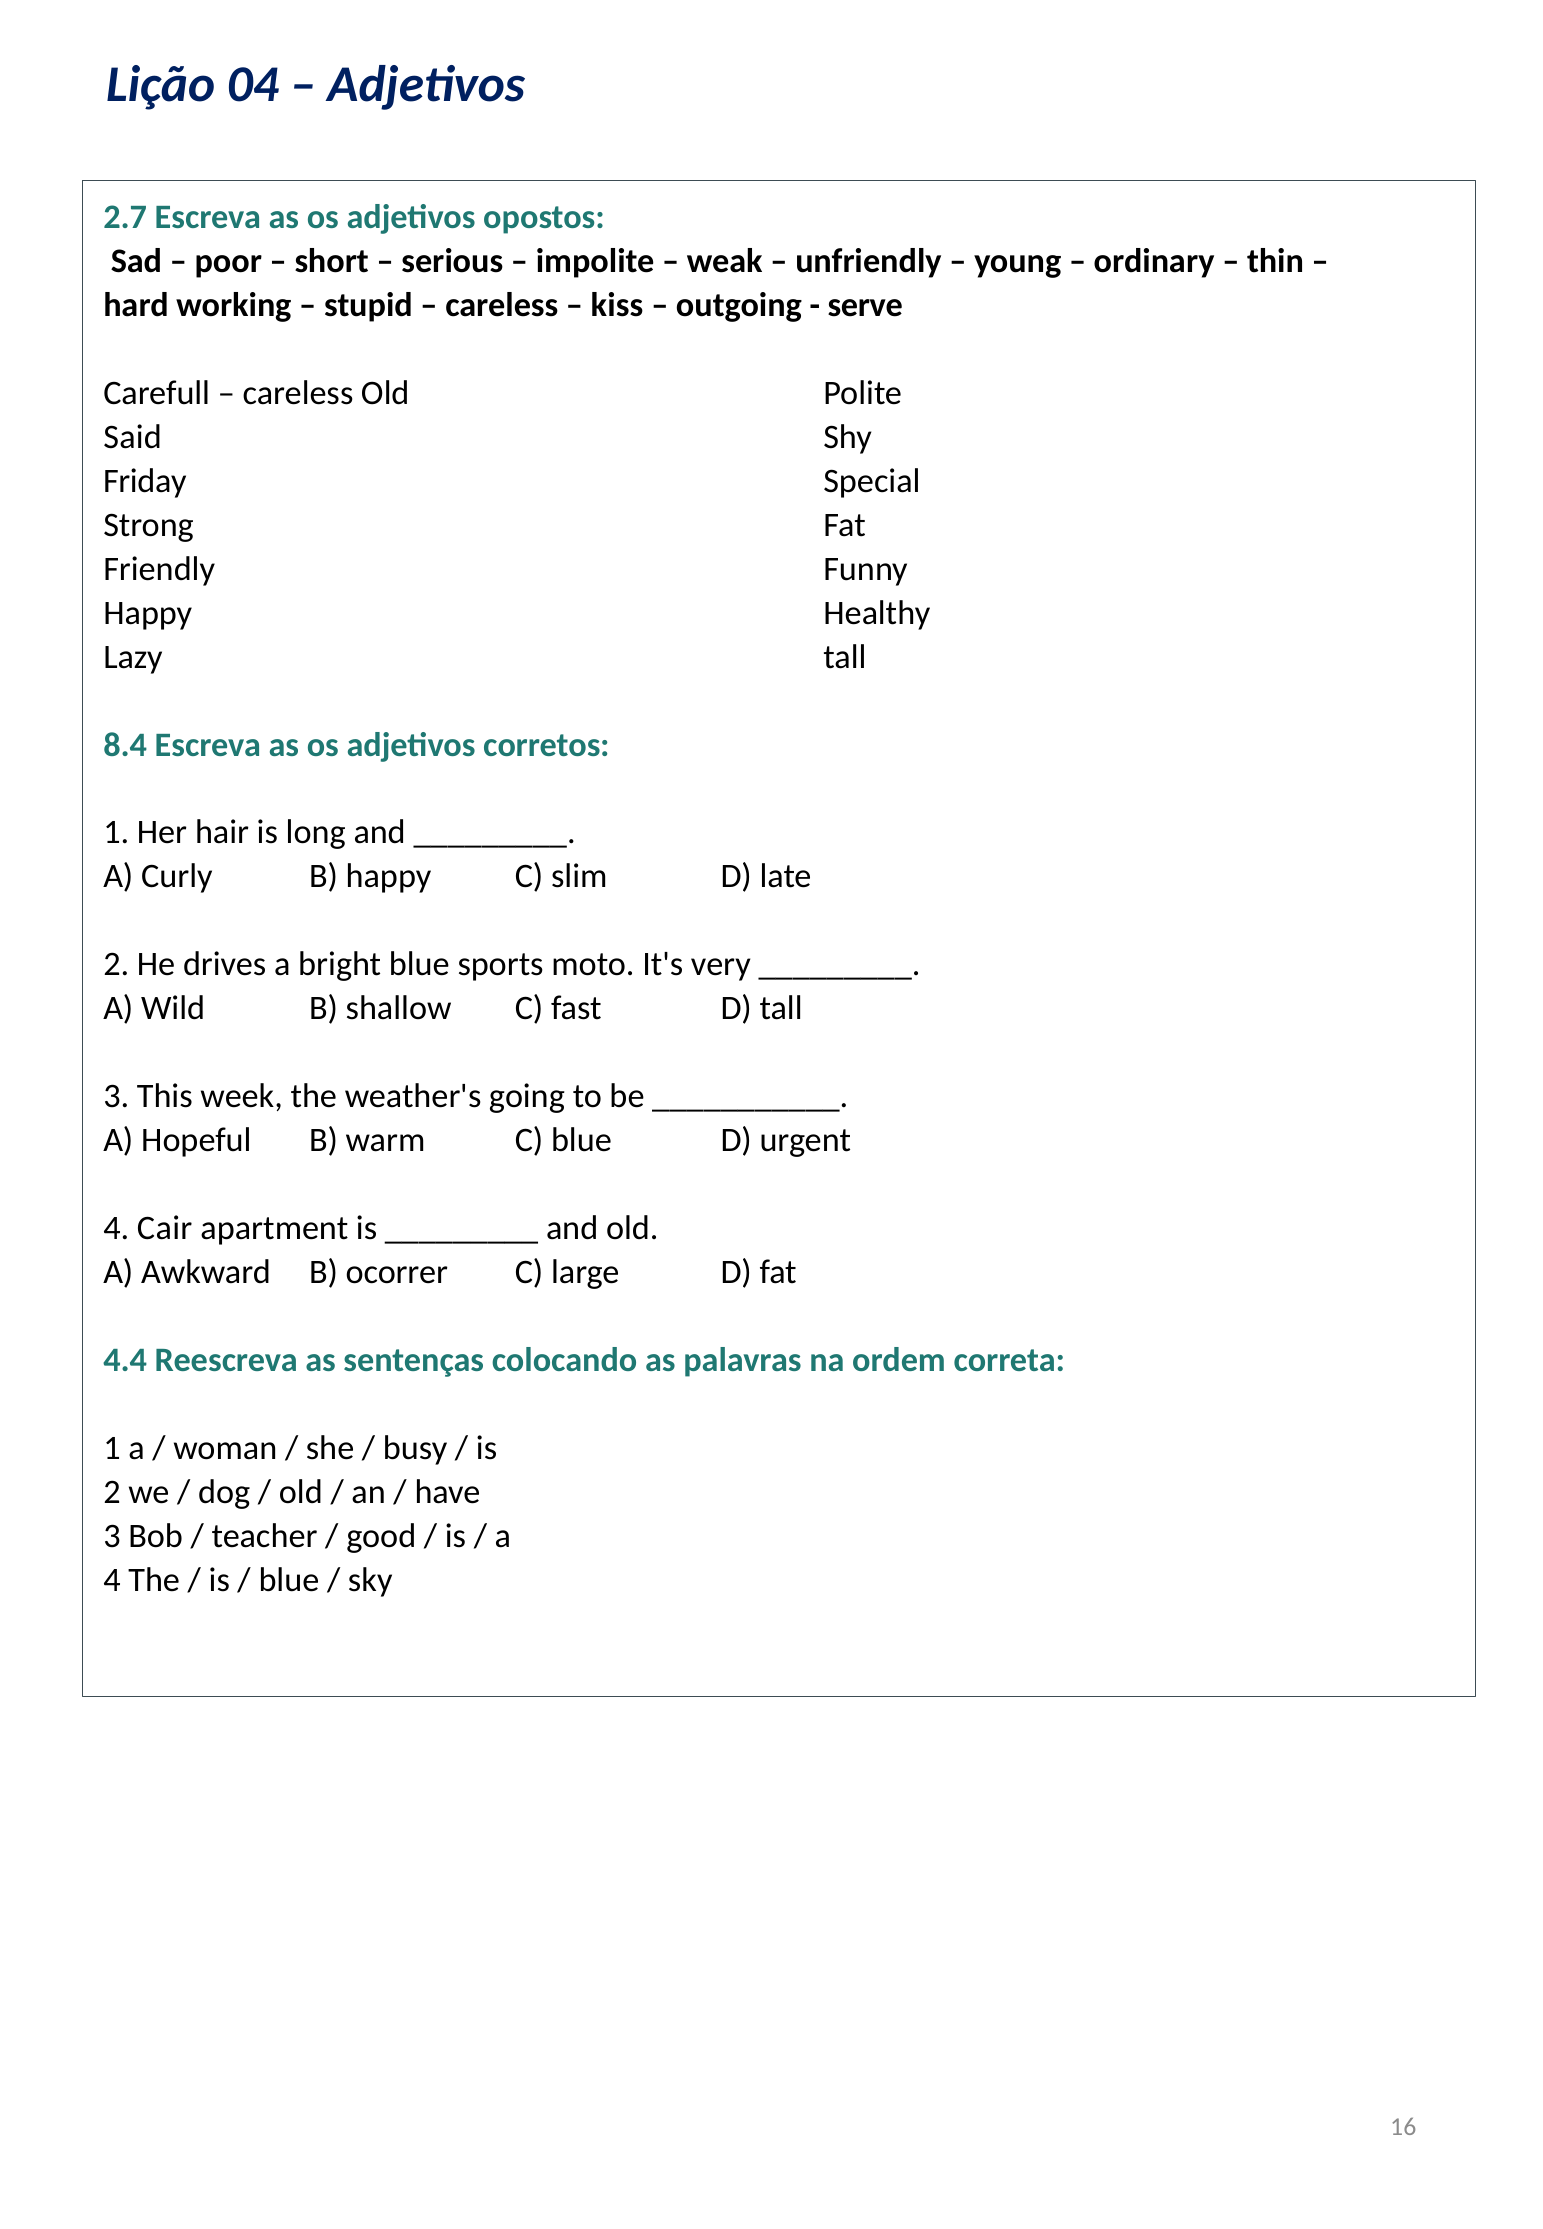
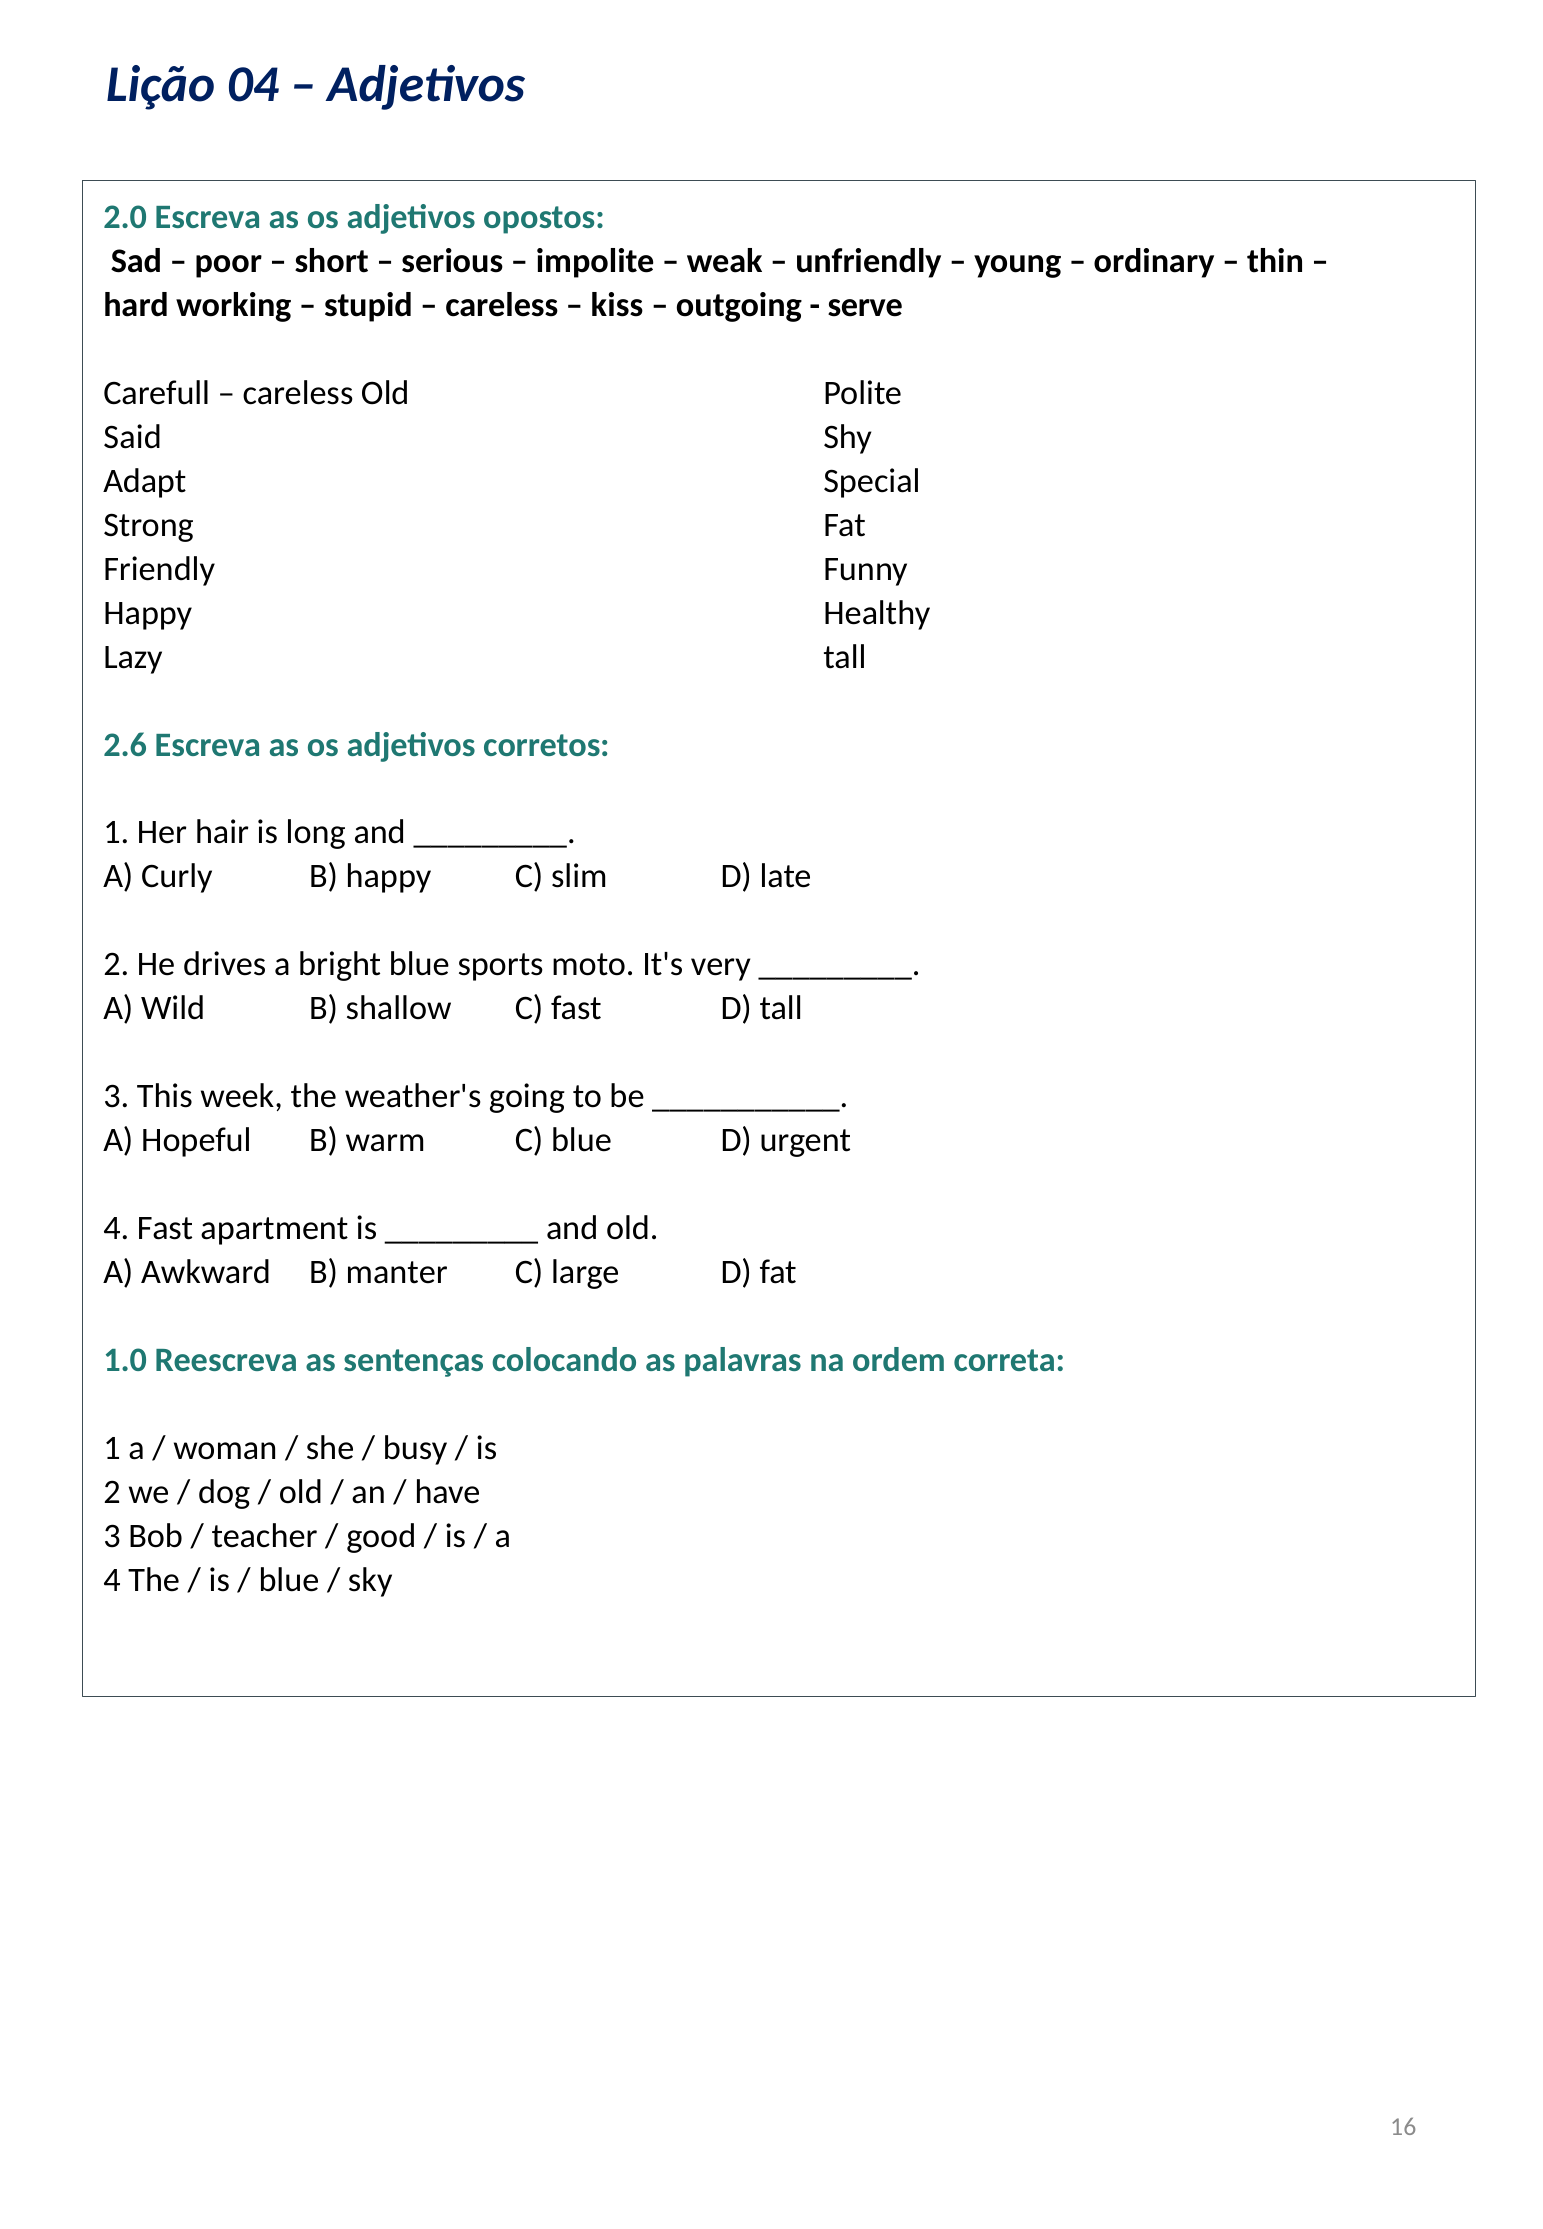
2.7: 2.7 -> 2.0
Friday: Friday -> Adapt
8.4: 8.4 -> 2.6
4 Cair: Cair -> Fast
ocorrer: ocorrer -> manter
4.4: 4.4 -> 1.0
